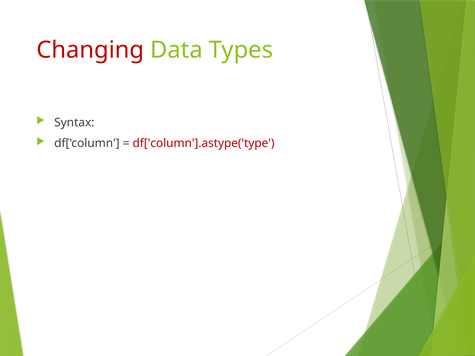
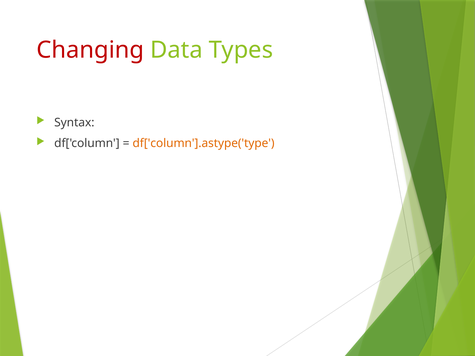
df['column'].astype('type colour: red -> orange
